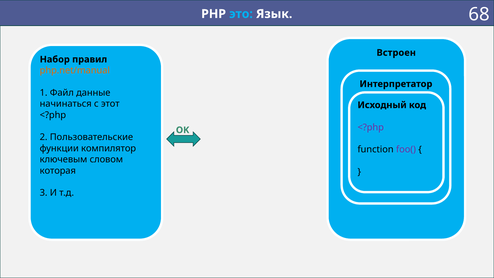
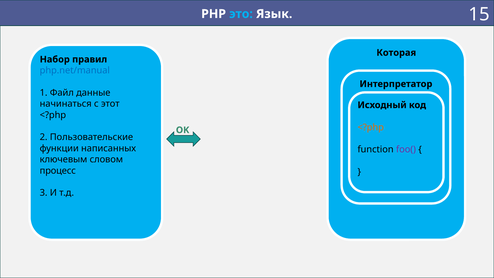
68: 68 -> 15
Встроен: Встроен -> Которая
php.net/manual colour: orange -> blue
<?php at (371, 127) colour: purple -> orange
компилятор: компилятор -> написанных
которая: которая -> процесс
